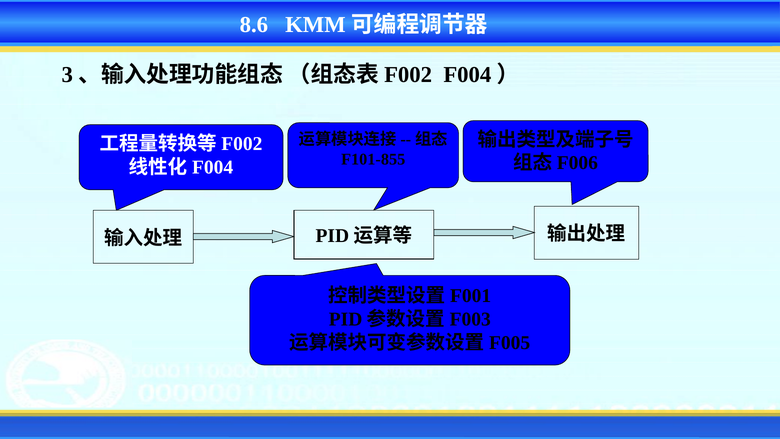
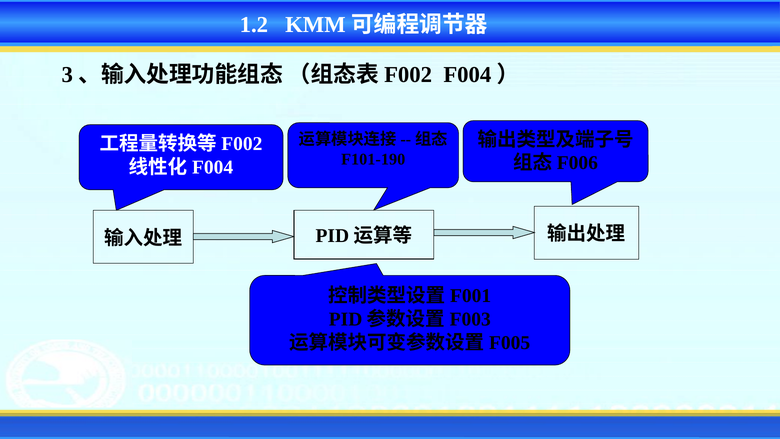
8.6: 8.6 -> 1.2
F101-855: F101-855 -> F101-190
